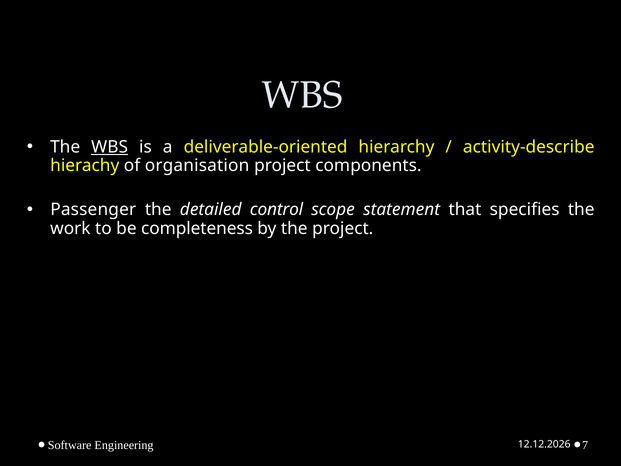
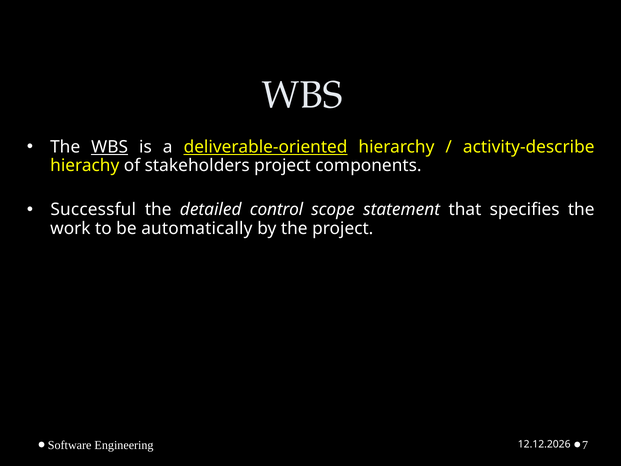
deliverable-oriented underline: none -> present
organisation: organisation -> stakeholders
Passenger: Passenger -> Successful
completeness: completeness -> automatically
